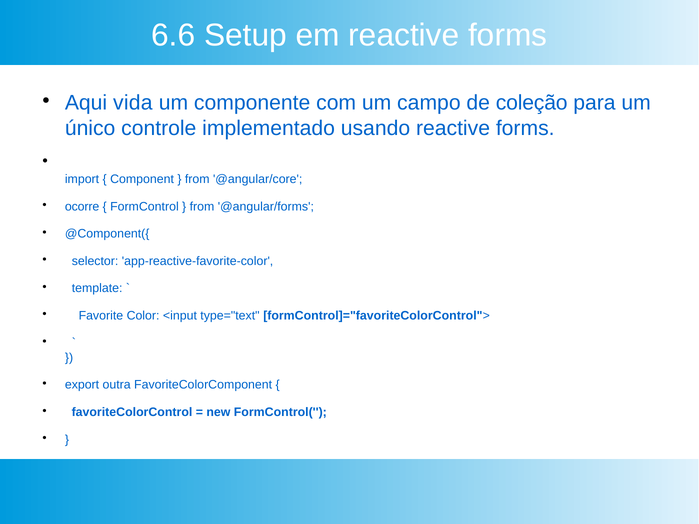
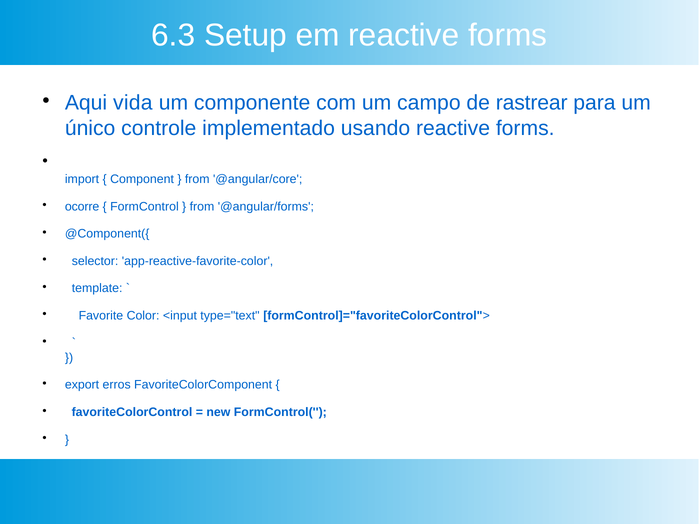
6.6: 6.6 -> 6.3
coleção: coleção -> rastrear
outra: outra -> erros
